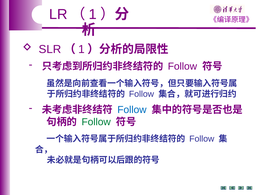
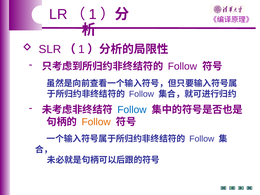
Follow at (96, 122) colour: green -> orange
